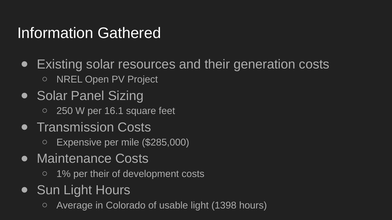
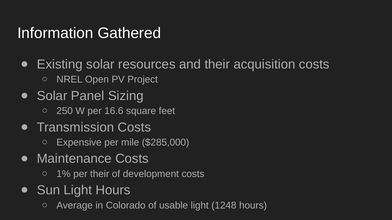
generation: generation -> acquisition
16.1: 16.1 -> 16.6
1398: 1398 -> 1248
